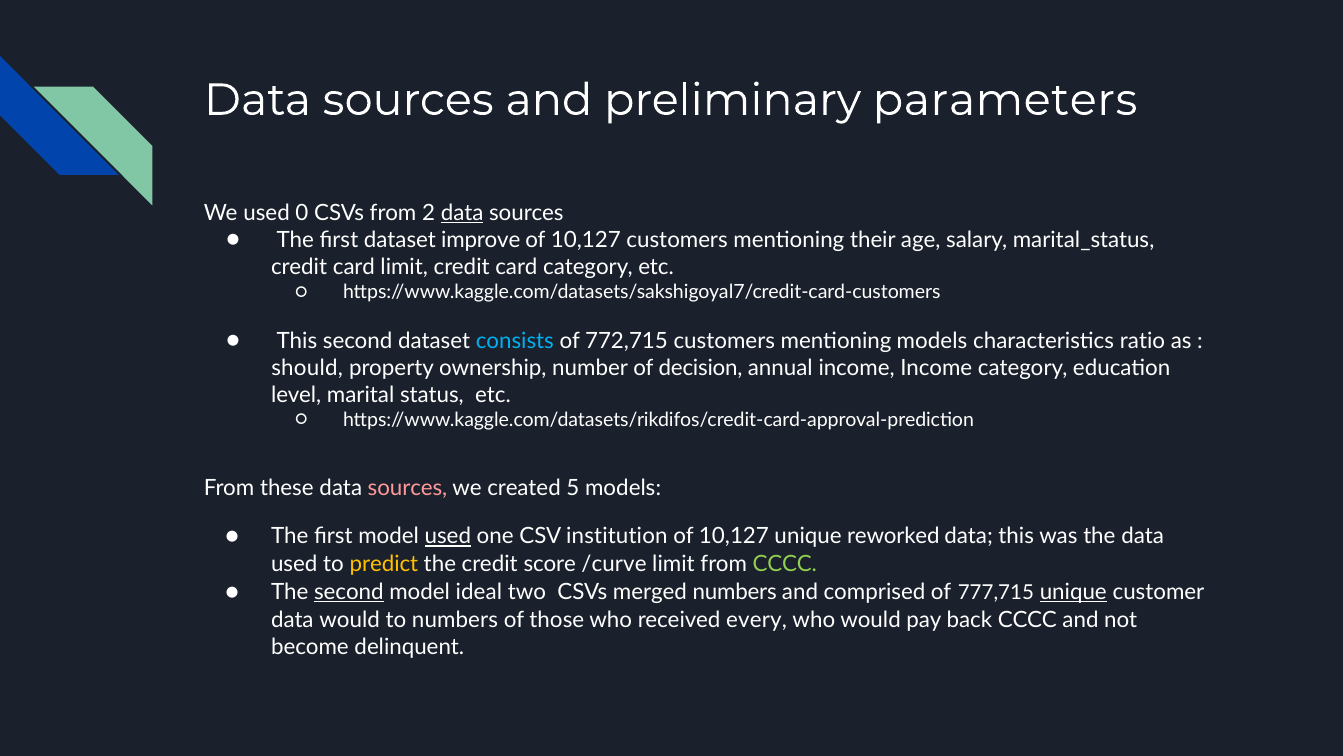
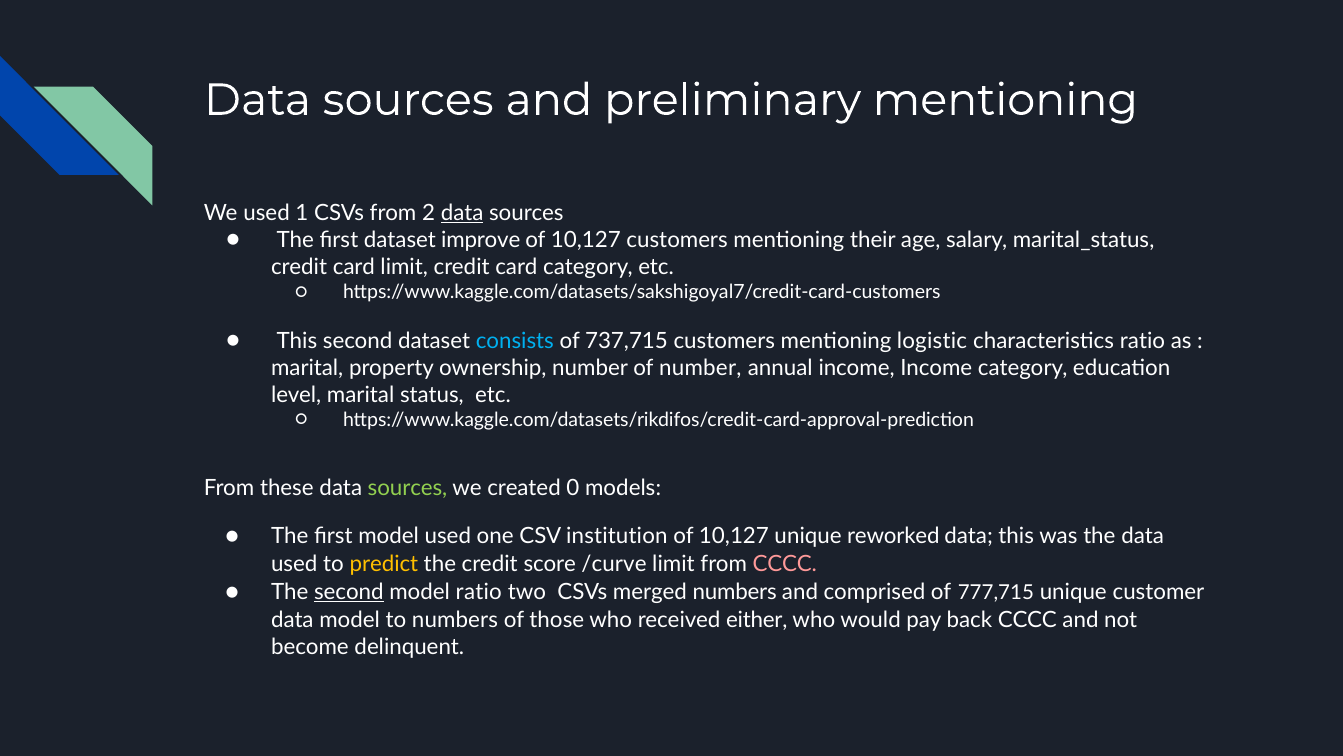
preliminary parameters: parameters -> mentioning
0: 0 -> 1
772,715: 772,715 -> 737,715
mentioning models: models -> logistic
should at (307, 368): should -> marital
of decision: decision -> number
sources at (408, 488) colour: pink -> light green
5: 5 -> 0
used at (448, 536) underline: present -> none
CCCC at (785, 564) colour: light green -> pink
model ideal: ideal -> ratio
unique at (1073, 592) underline: present -> none
data would: would -> model
every: every -> either
